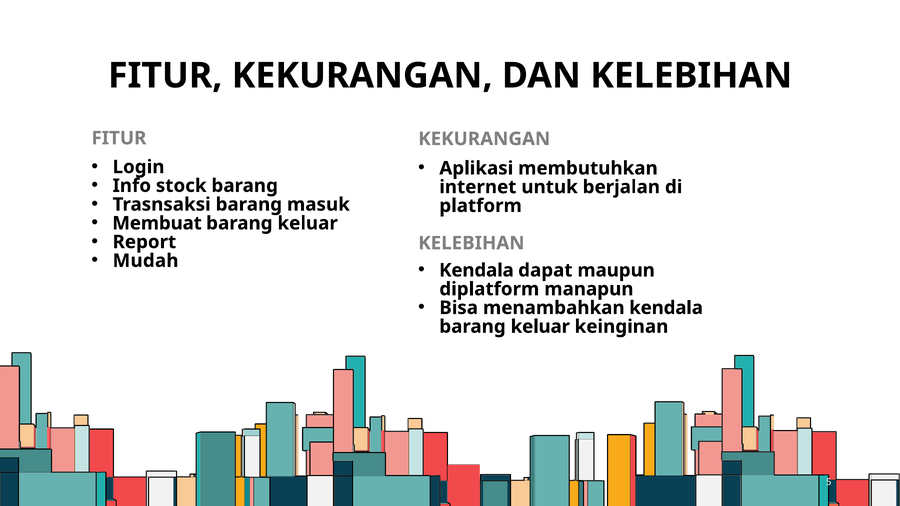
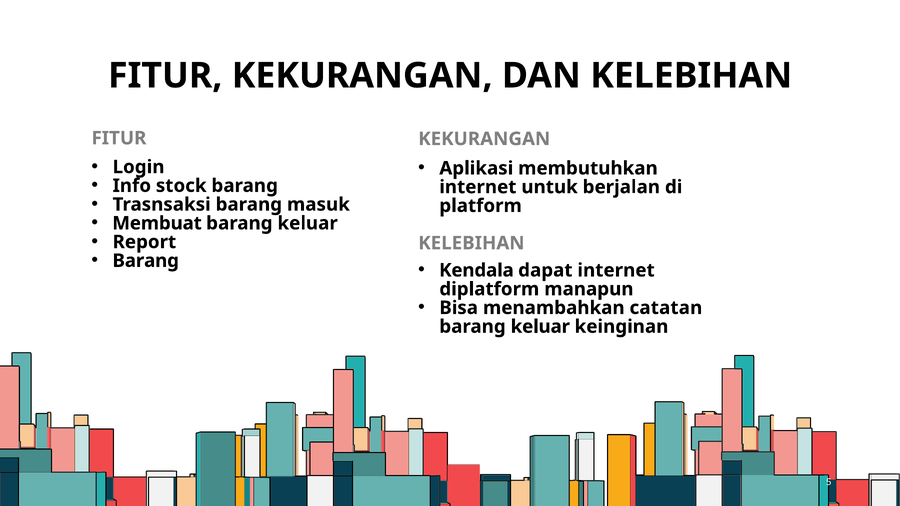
Mudah at (146, 261): Mudah -> Barang
dapat maupun: maupun -> internet
menambahkan kendala: kendala -> catatan
